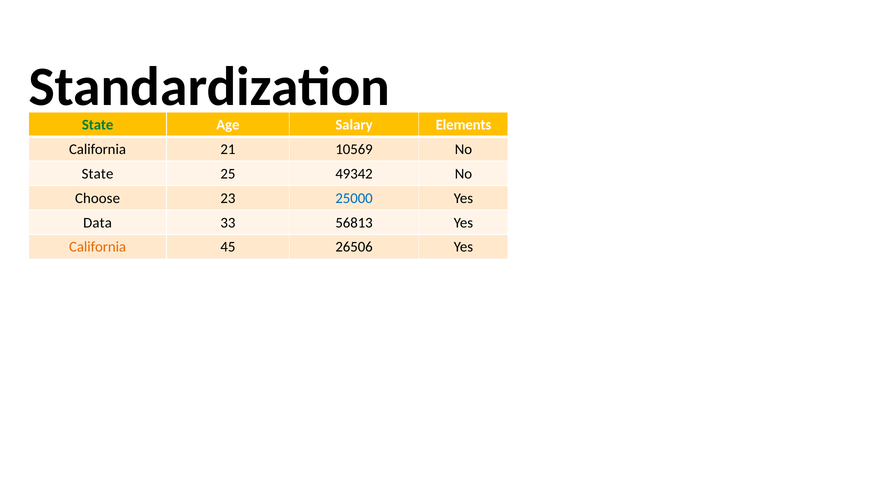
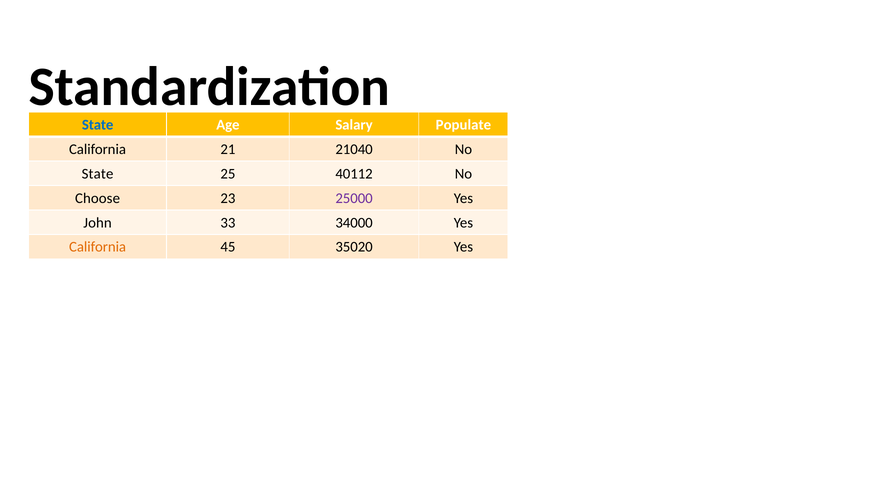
State at (98, 125) colour: green -> blue
Elements: Elements -> Populate
10569: 10569 -> 21040
49342: 49342 -> 40112
25000 colour: blue -> purple
Data: Data -> John
56813: 56813 -> 34000
26506: 26506 -> 35020
